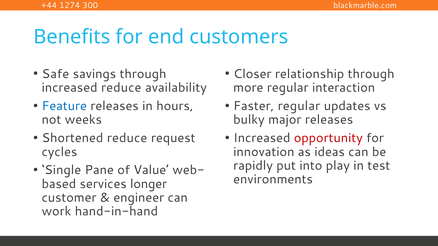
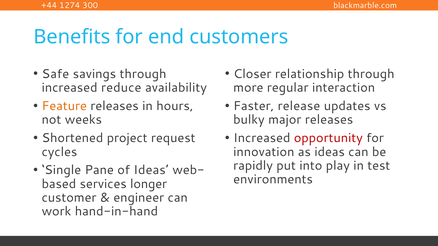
Feature colour: blue -> orange
Faster regular: regular -> release
Shortened reduce: reduce -> project
of Value: Value -> Ideas
